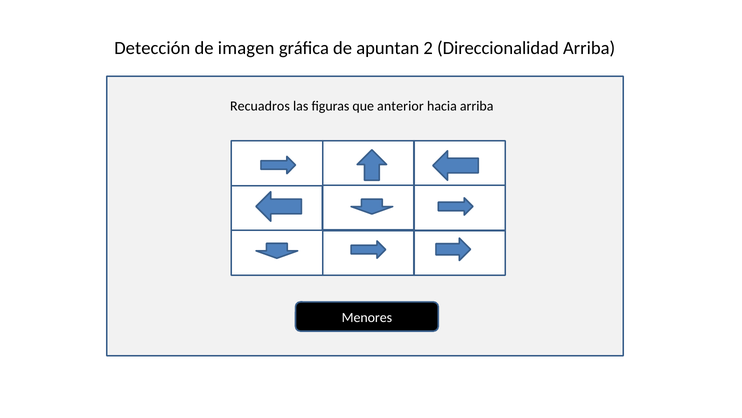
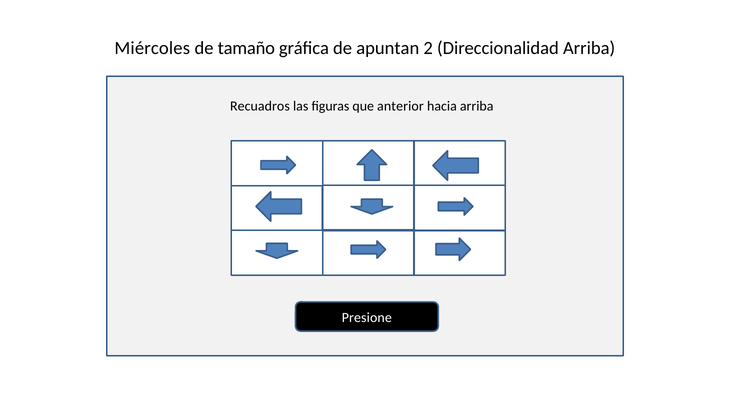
Detección: Detección -> Miércoles
imagen: imagen -> tamaño
Menores: Menores -> Presione
